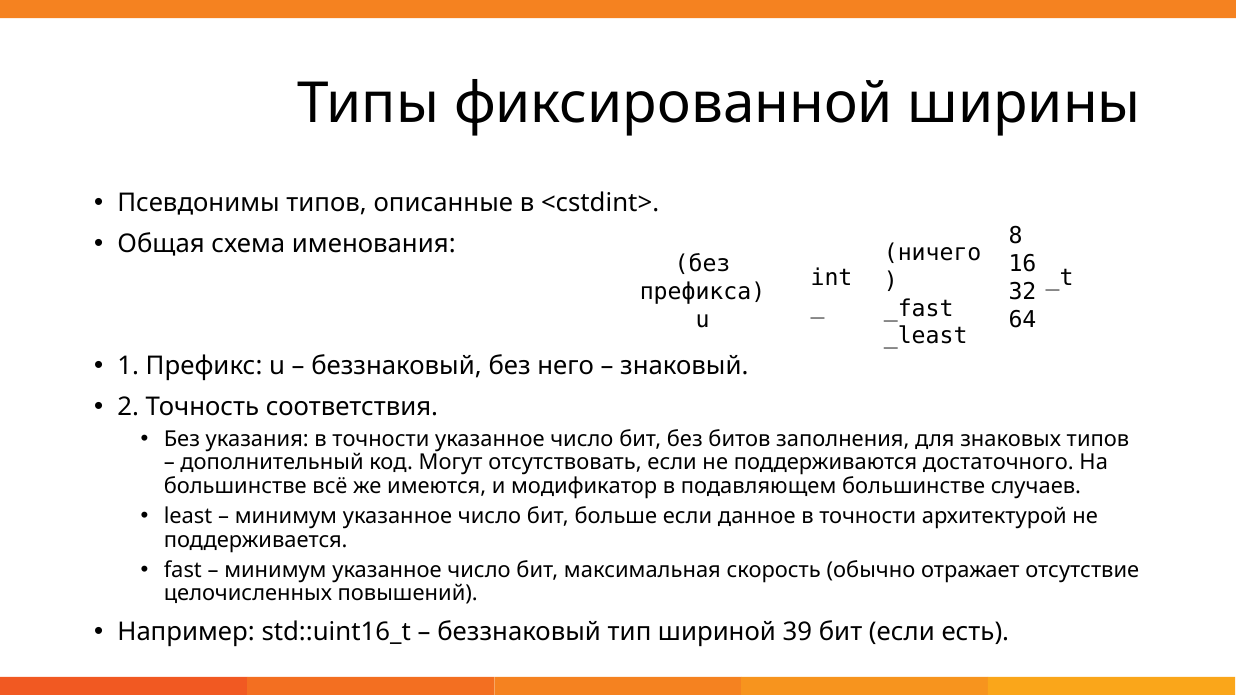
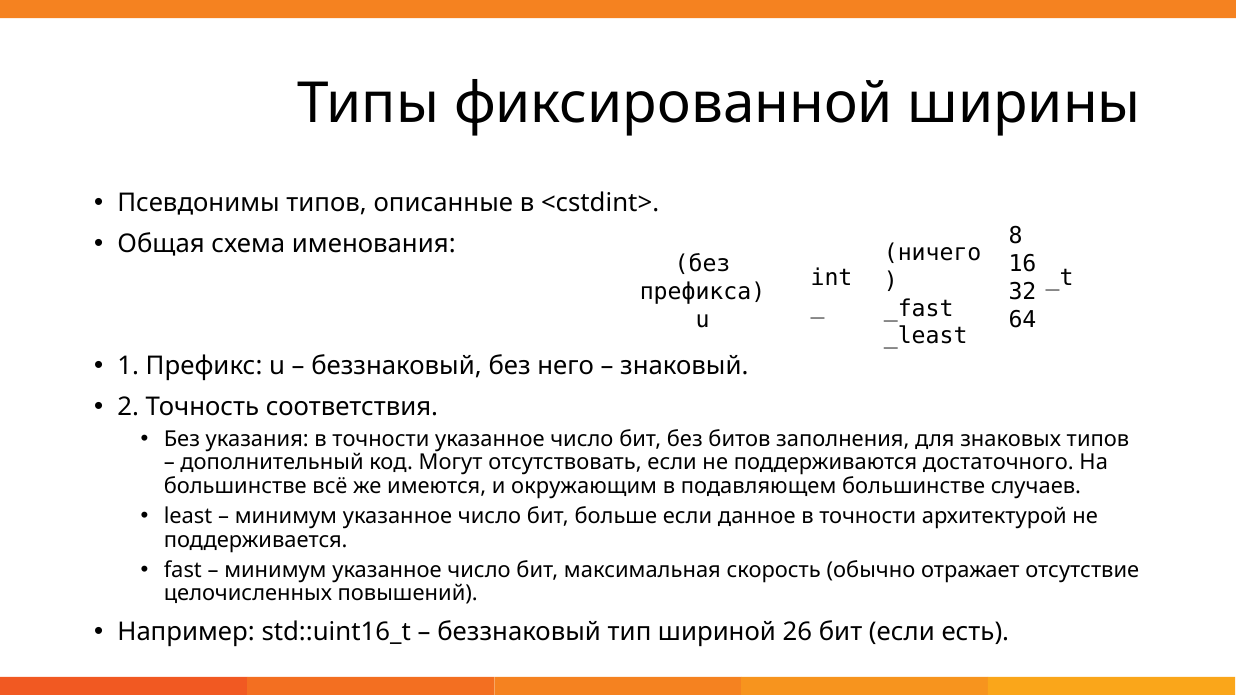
модификатор: модификатор -> окружающим
39: 39 -> 26
